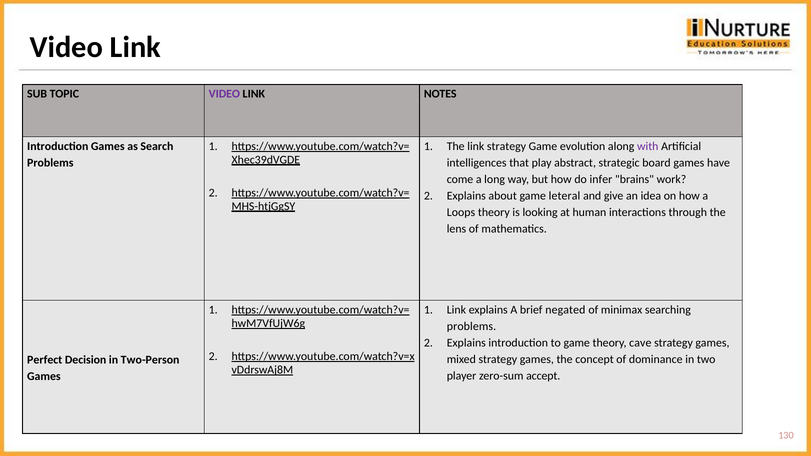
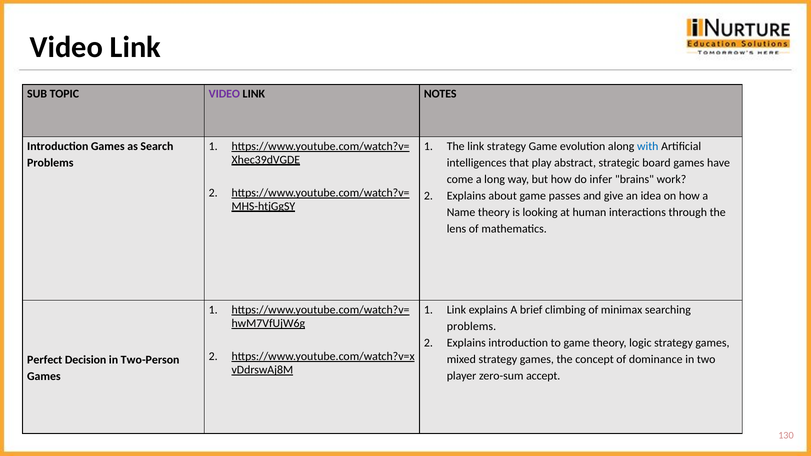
with colour: purple -> blue
leteral: leteral -> passes
Loops: Loops -> Name
negated: negated -> climbing
cave: cave -> logic
